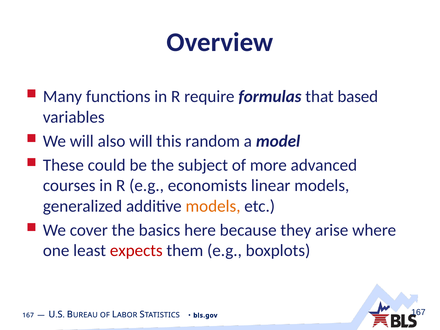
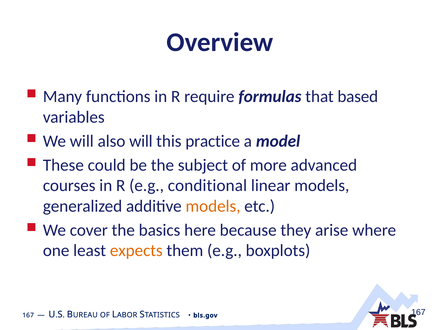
random: random -> practice
economists: economists -> conditional
expects colour: red -> orange
